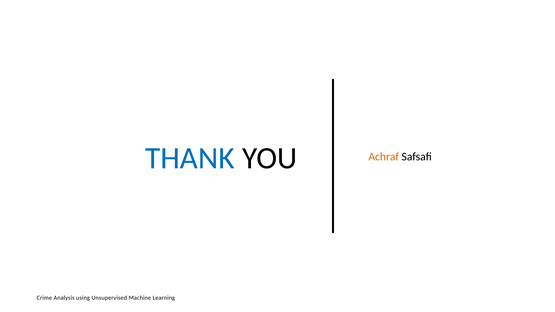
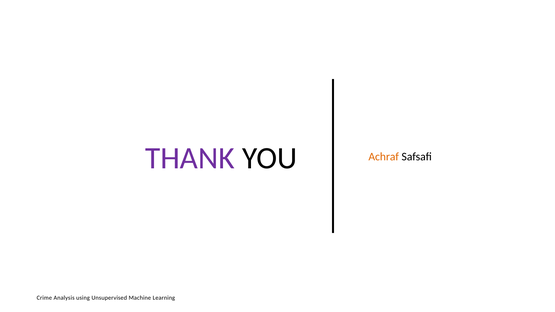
THANK colour: blue -> purple
